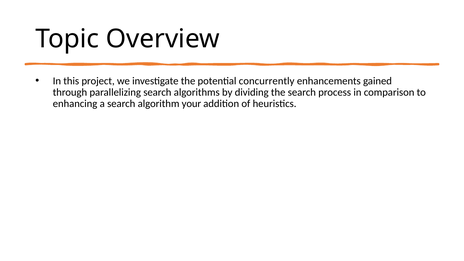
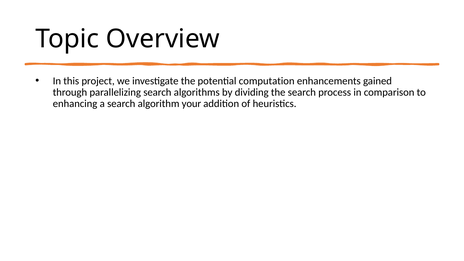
concurrently: concurrently -> computation
